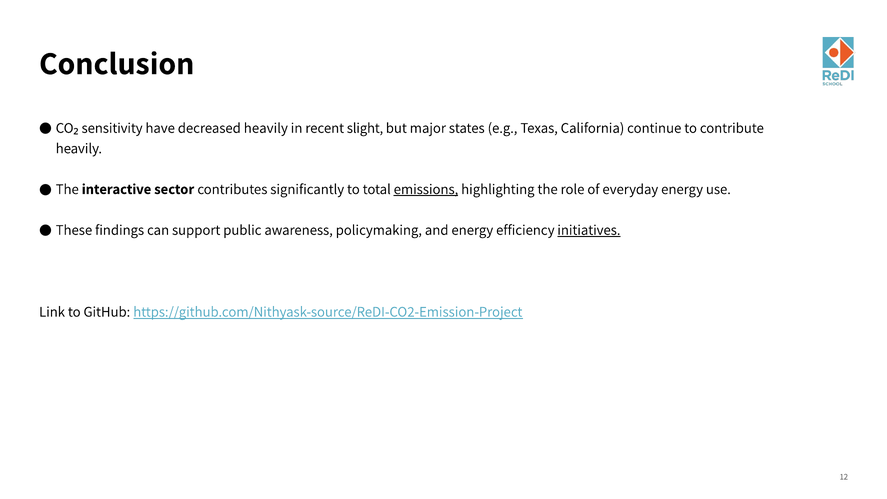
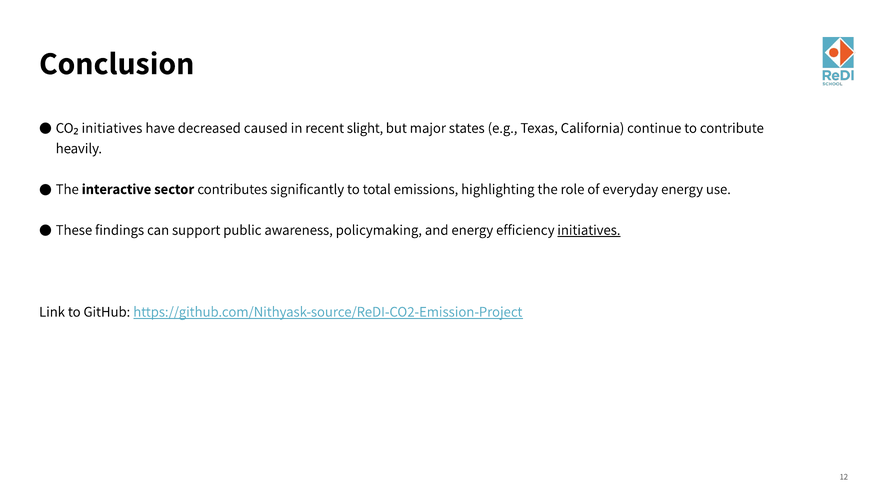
sensitivity at (112, 128): sensitivity -> initiatives
decreased heavily: heavily -> caused
emissions underline: present -> none
